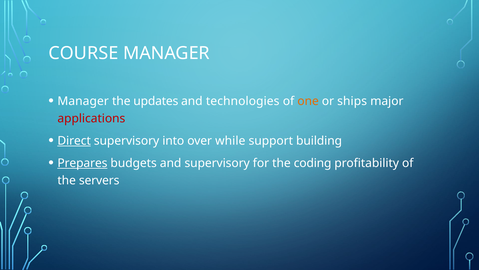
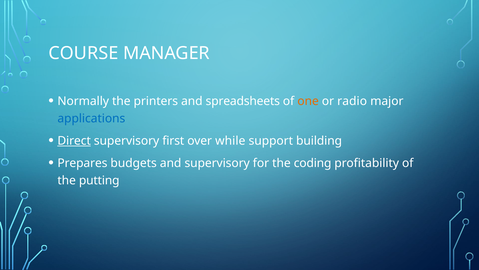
Manager at (83, 101): Manager -> Normally
updates: updates -> printers
technologies: technologies -> spreadsheets
ships: ships -> radio
applications colour: red -> blue
into: into -> first
Prepares underline: present -> none
servers: servers -> putting
